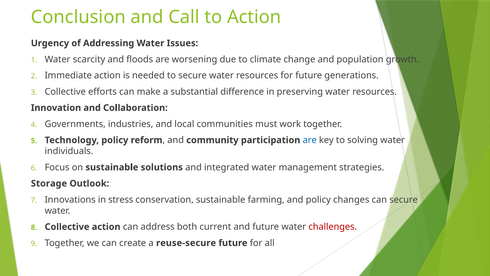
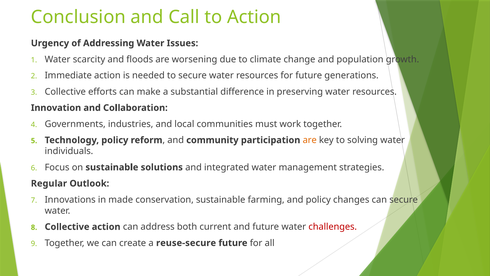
are at (310, 140) colour: blue -> orange
Storage: Storage -> Regular
stress: stress -> made
